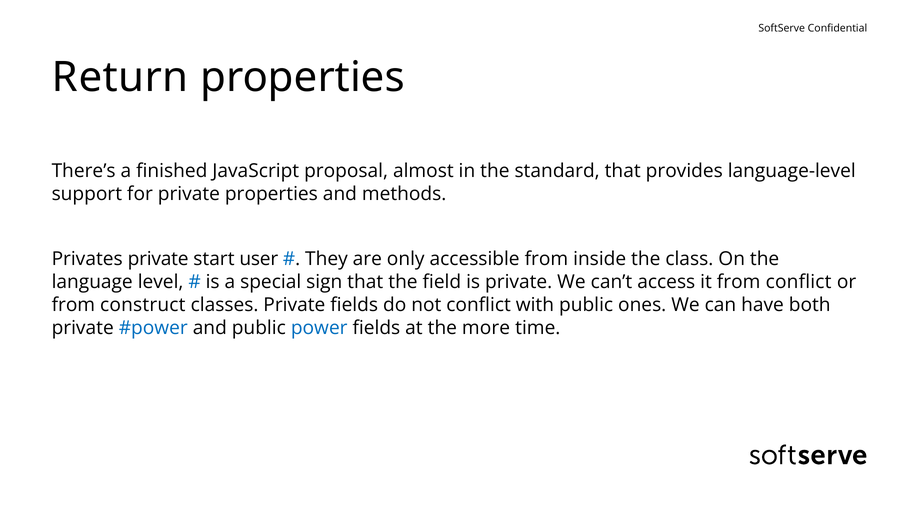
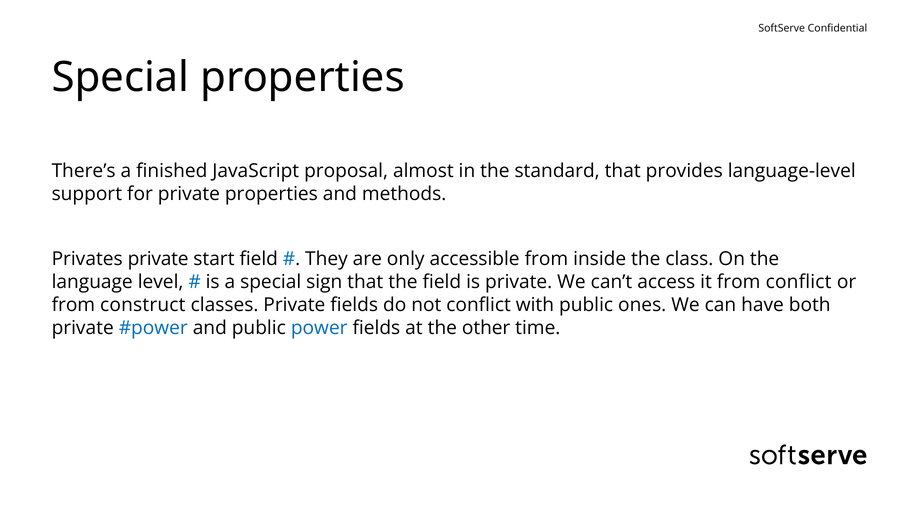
Return at (120, 77): Return -> Special
start user: user -> field
more: more -> other
